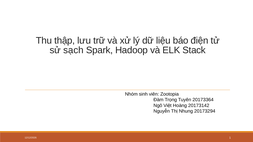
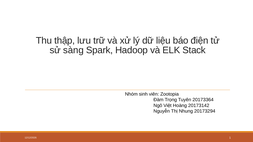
sạch: sạch -> sàng
